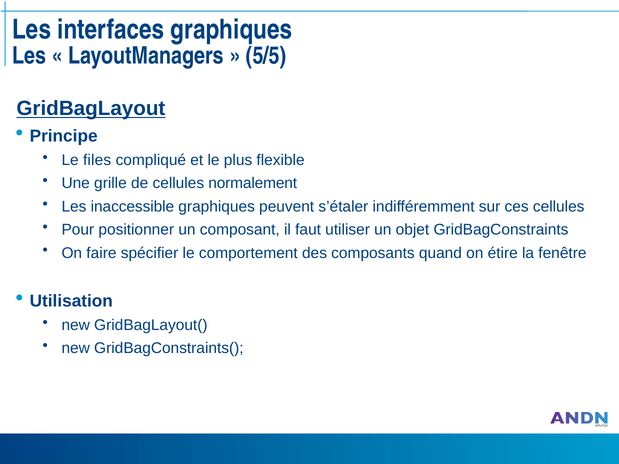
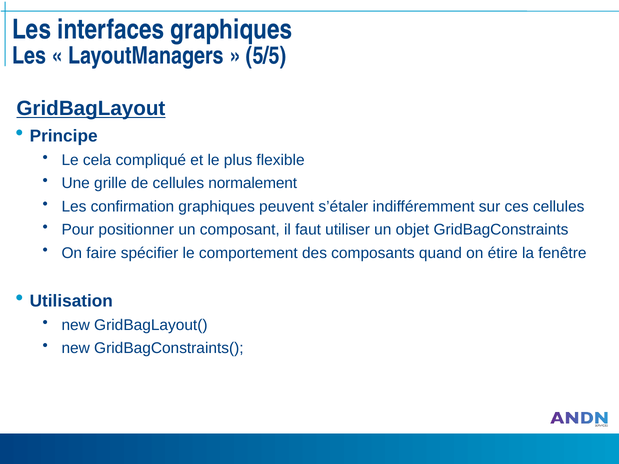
files: files -> cela
inaccessible: inaccessible -> confirmation
